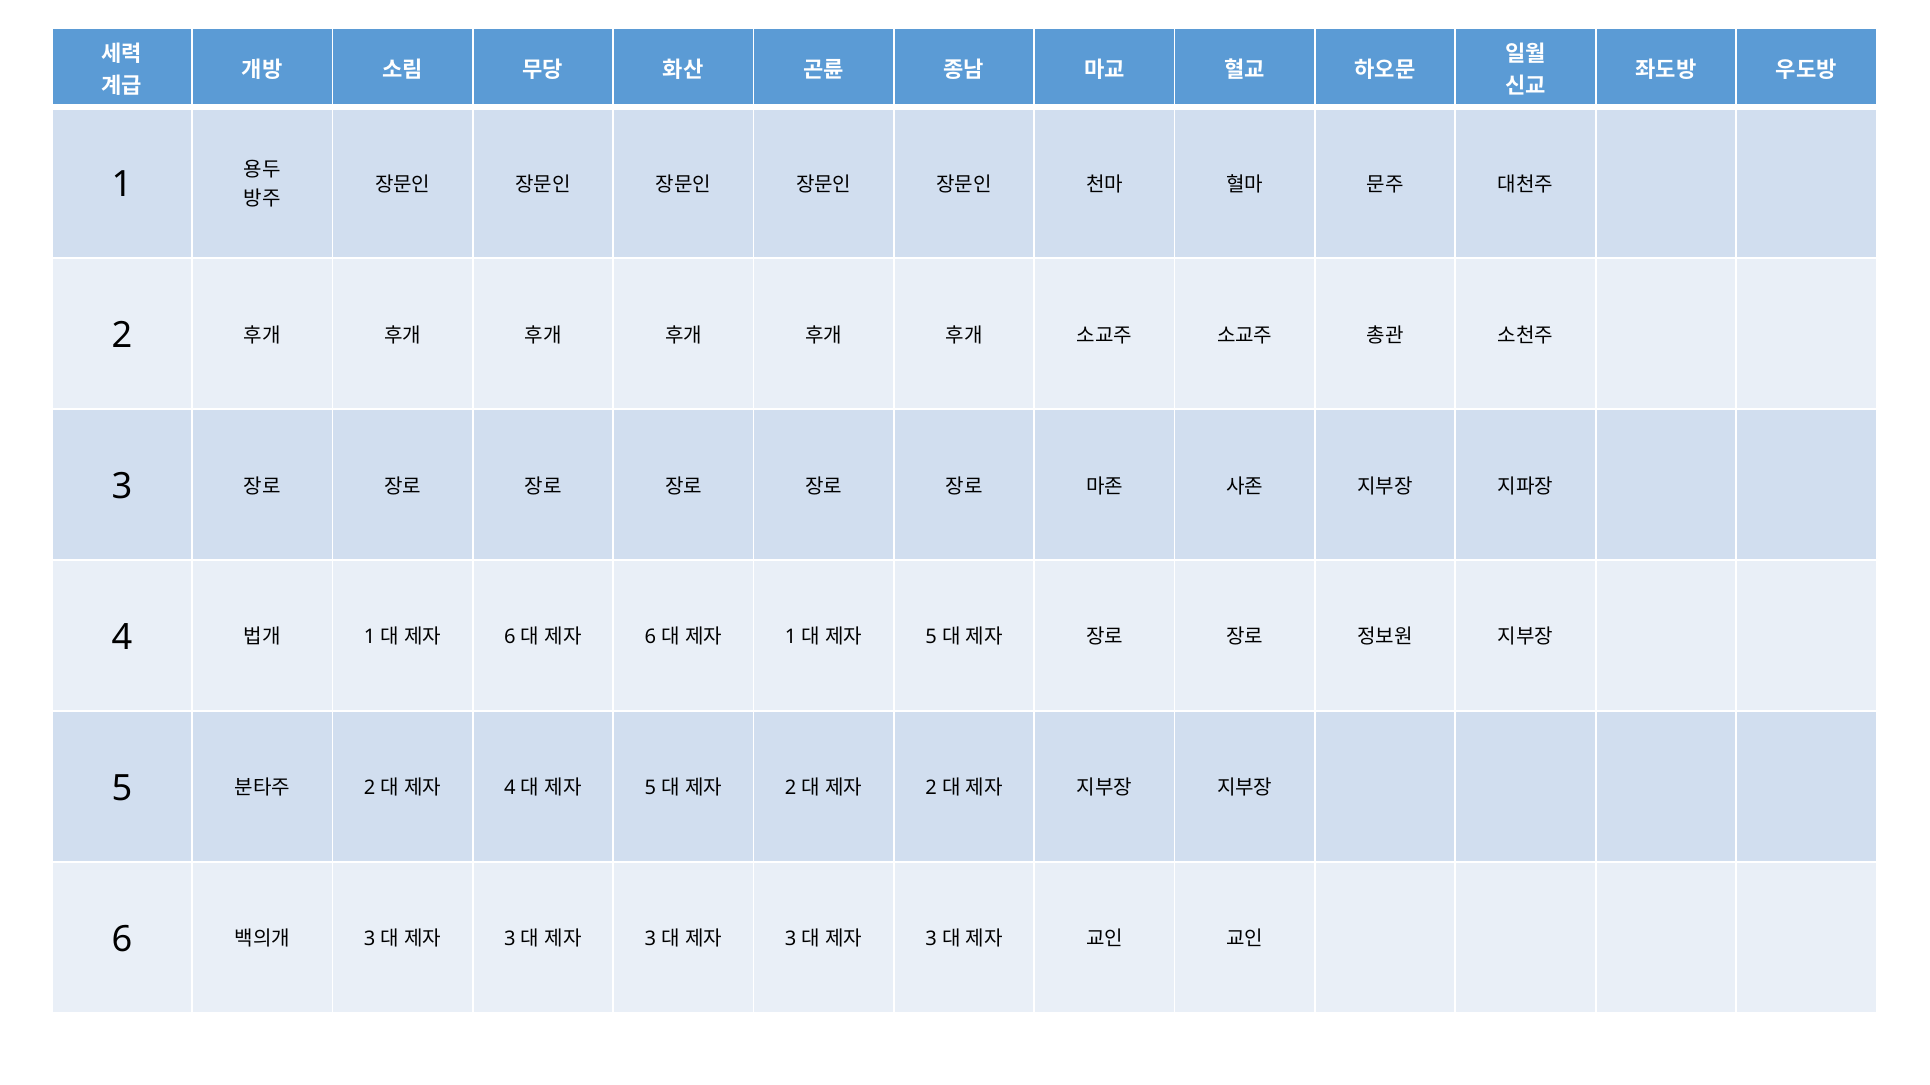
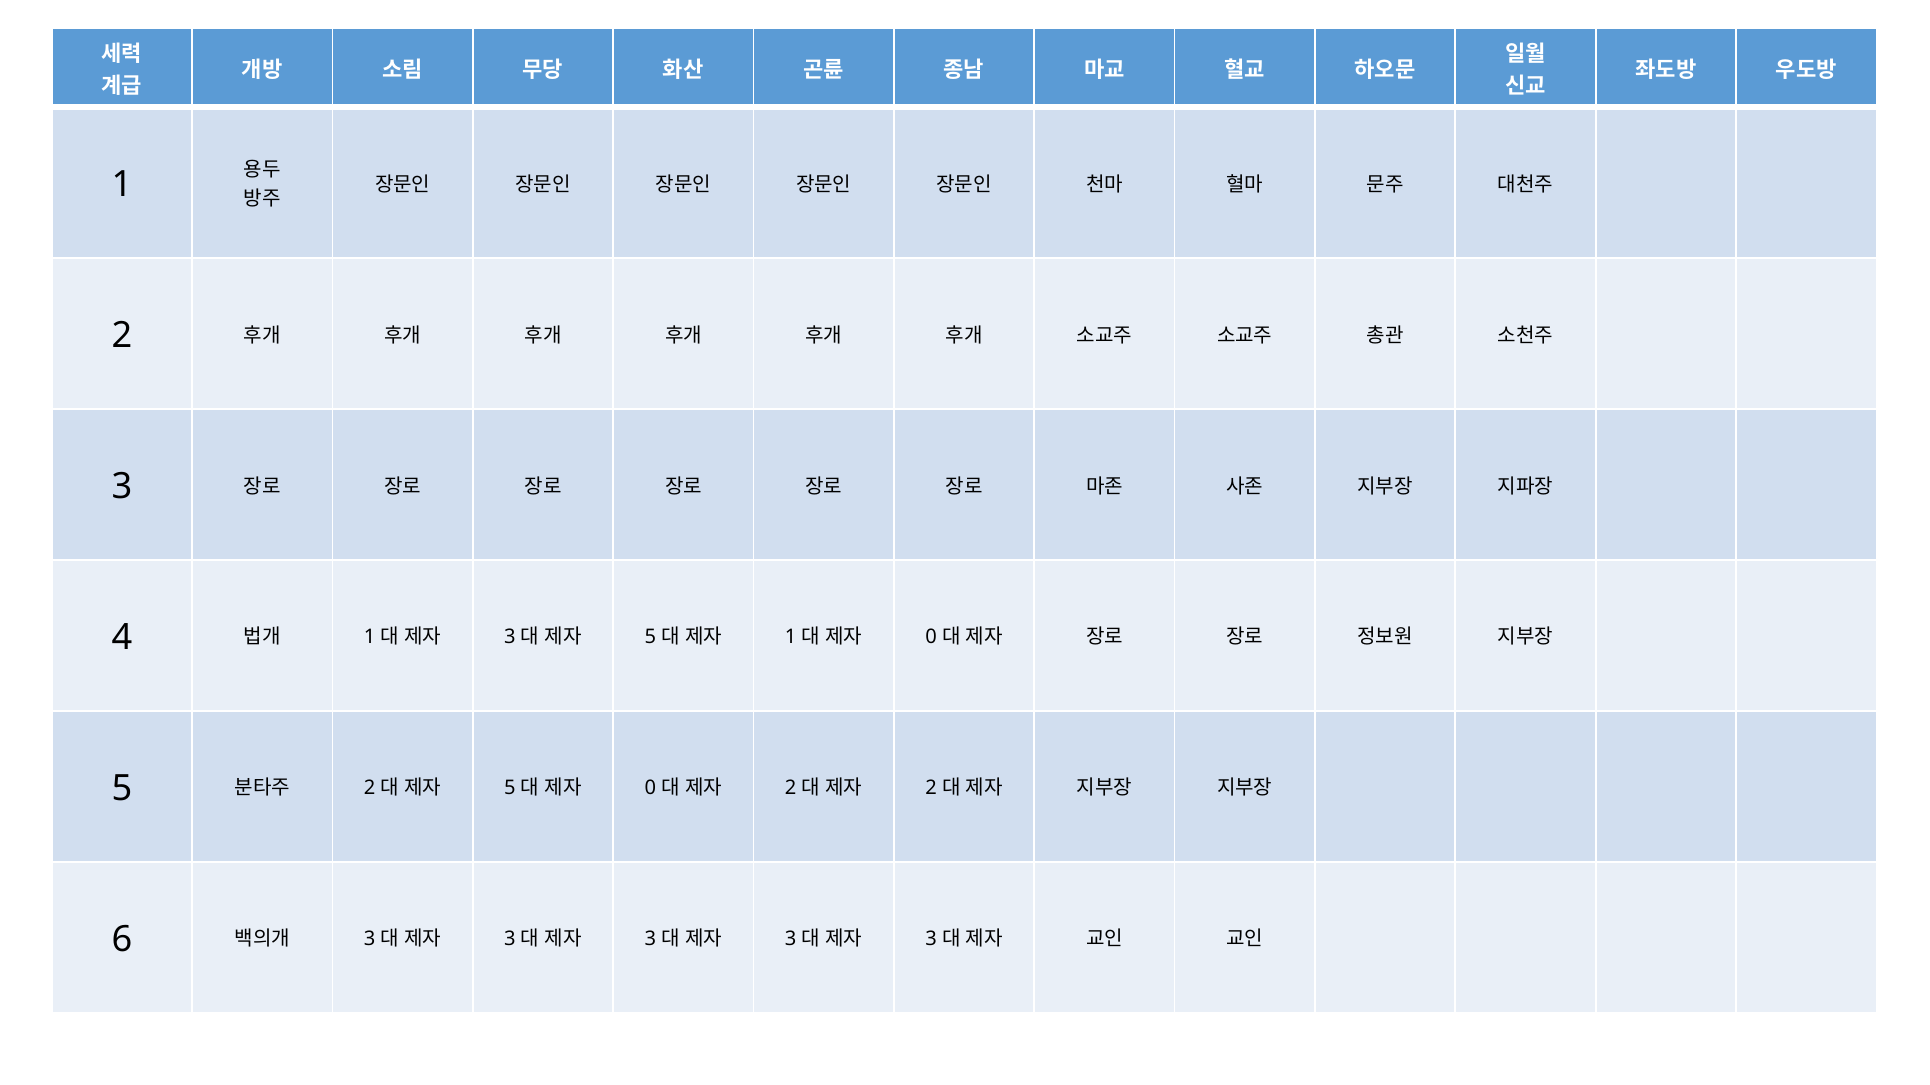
6 at (510, 638): 6 -> 3
6 at (650, 638): 6 -> 5
5 at (931, 638): 5 -> 0
4 at (510, 789): 4 -> 5
5 at (650, 789): 5 -> 0
